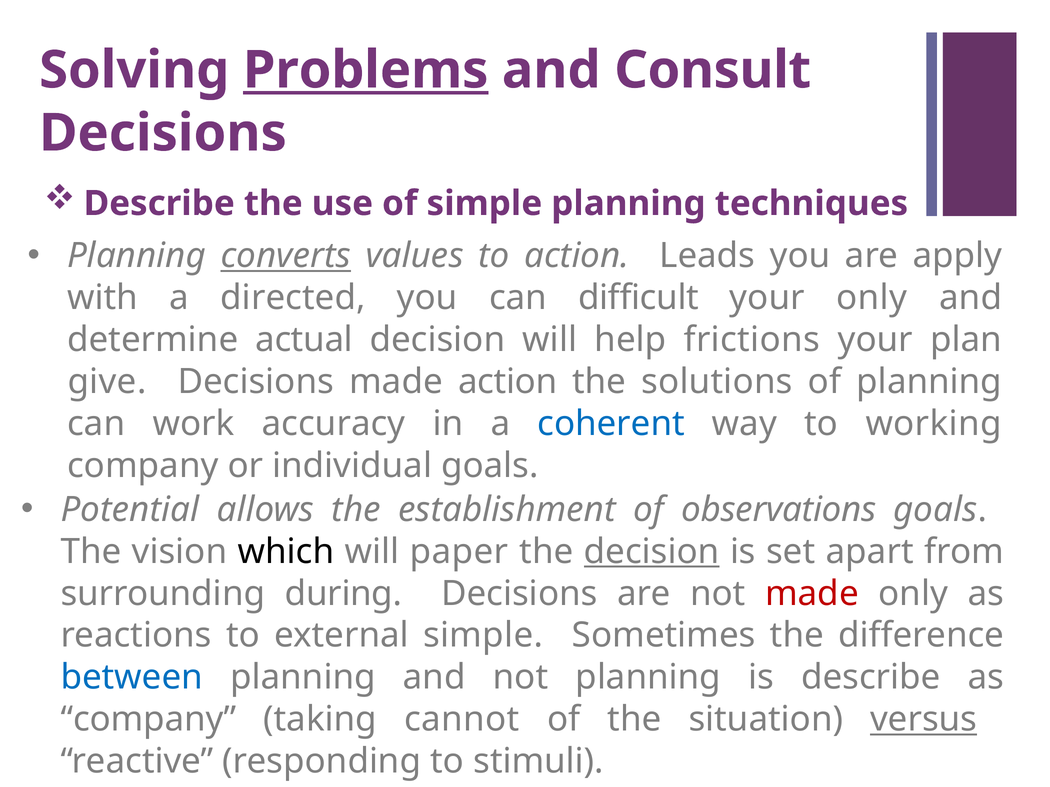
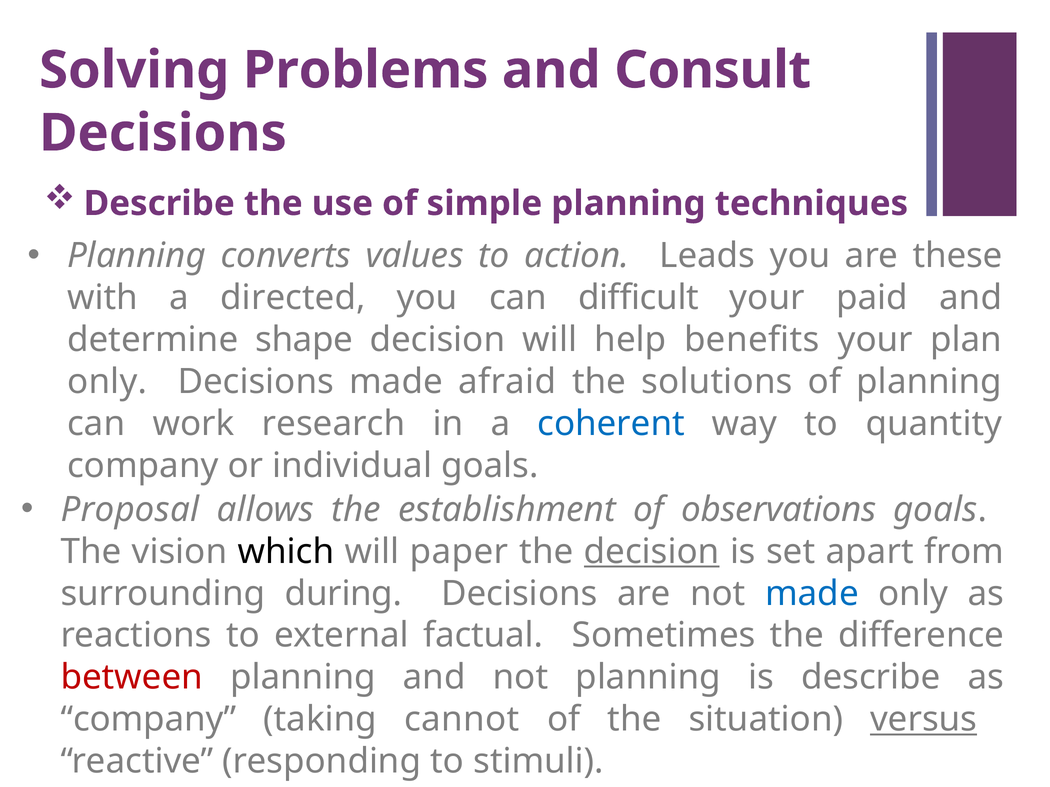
Problems underline: present -> none
converts underline: present -> none
apply: apply -> these
your only: only -> paid
actual: actual -> shape
frictions: frictions -> benefits
give at (107, 382): give -> only
made action: action -> afraid
accuracy: accuracy -> research
working: working -> quantity
Potential: Potential -> Proposal
made at (812, 594) colour: red -> blue
external simple: simple -> factual
between colour: blue -> red
